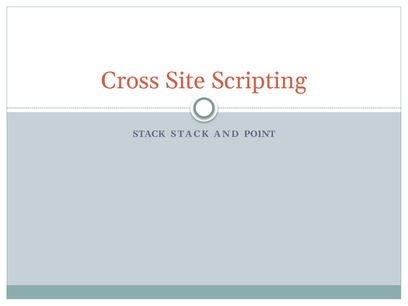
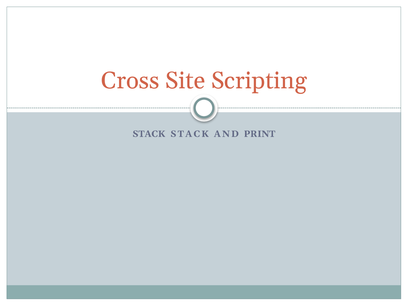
POINT: POINT -> PRINT
